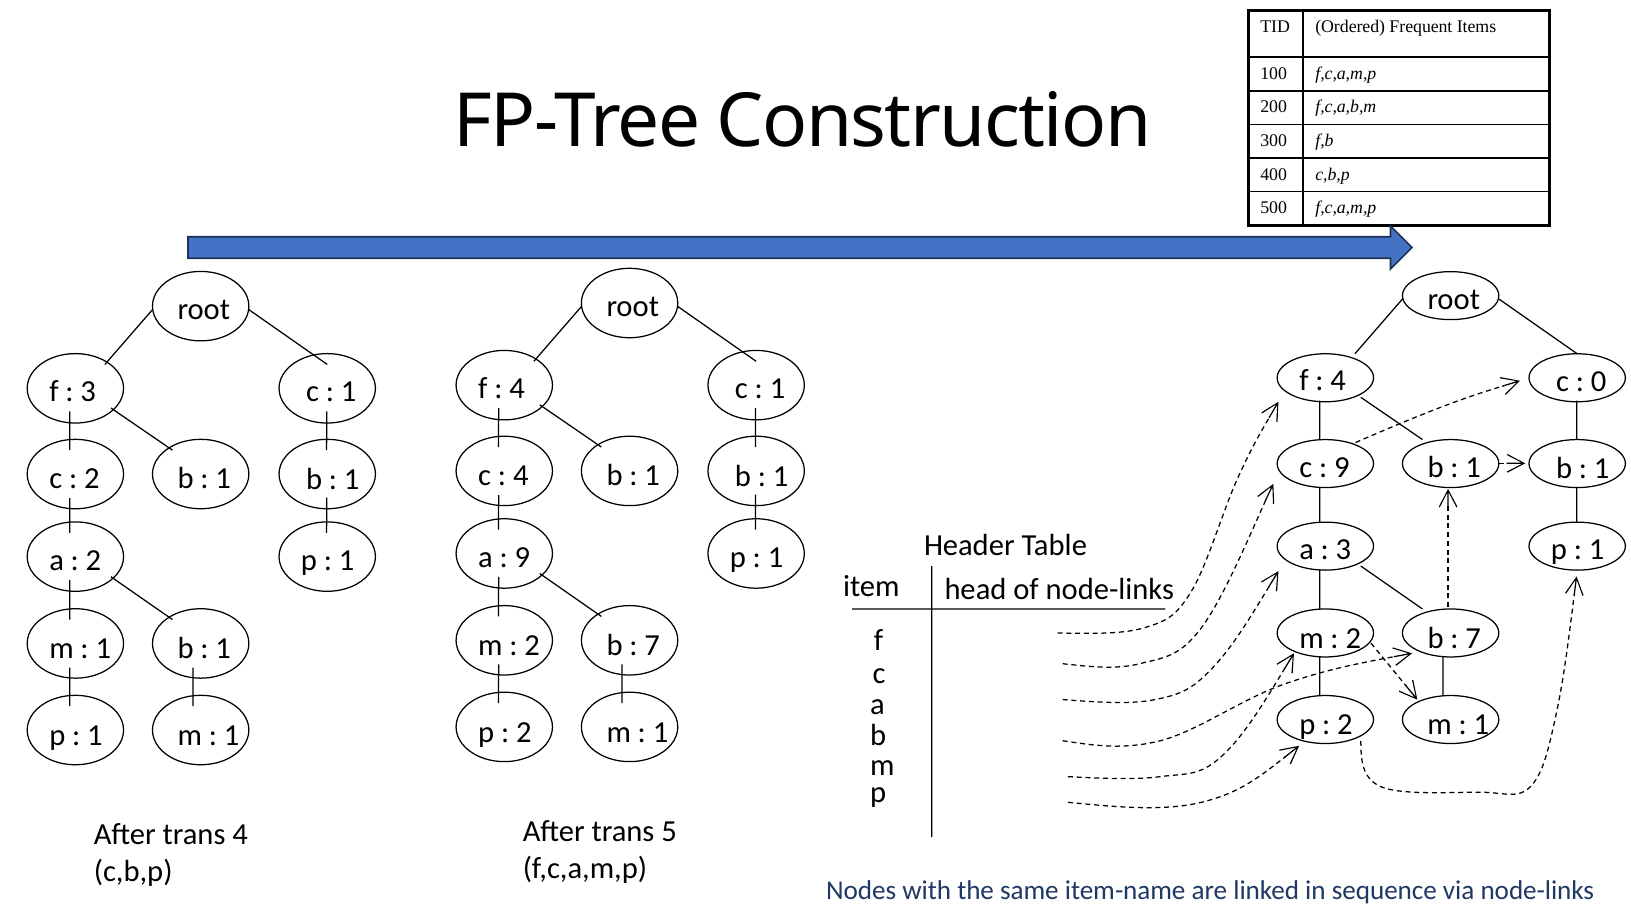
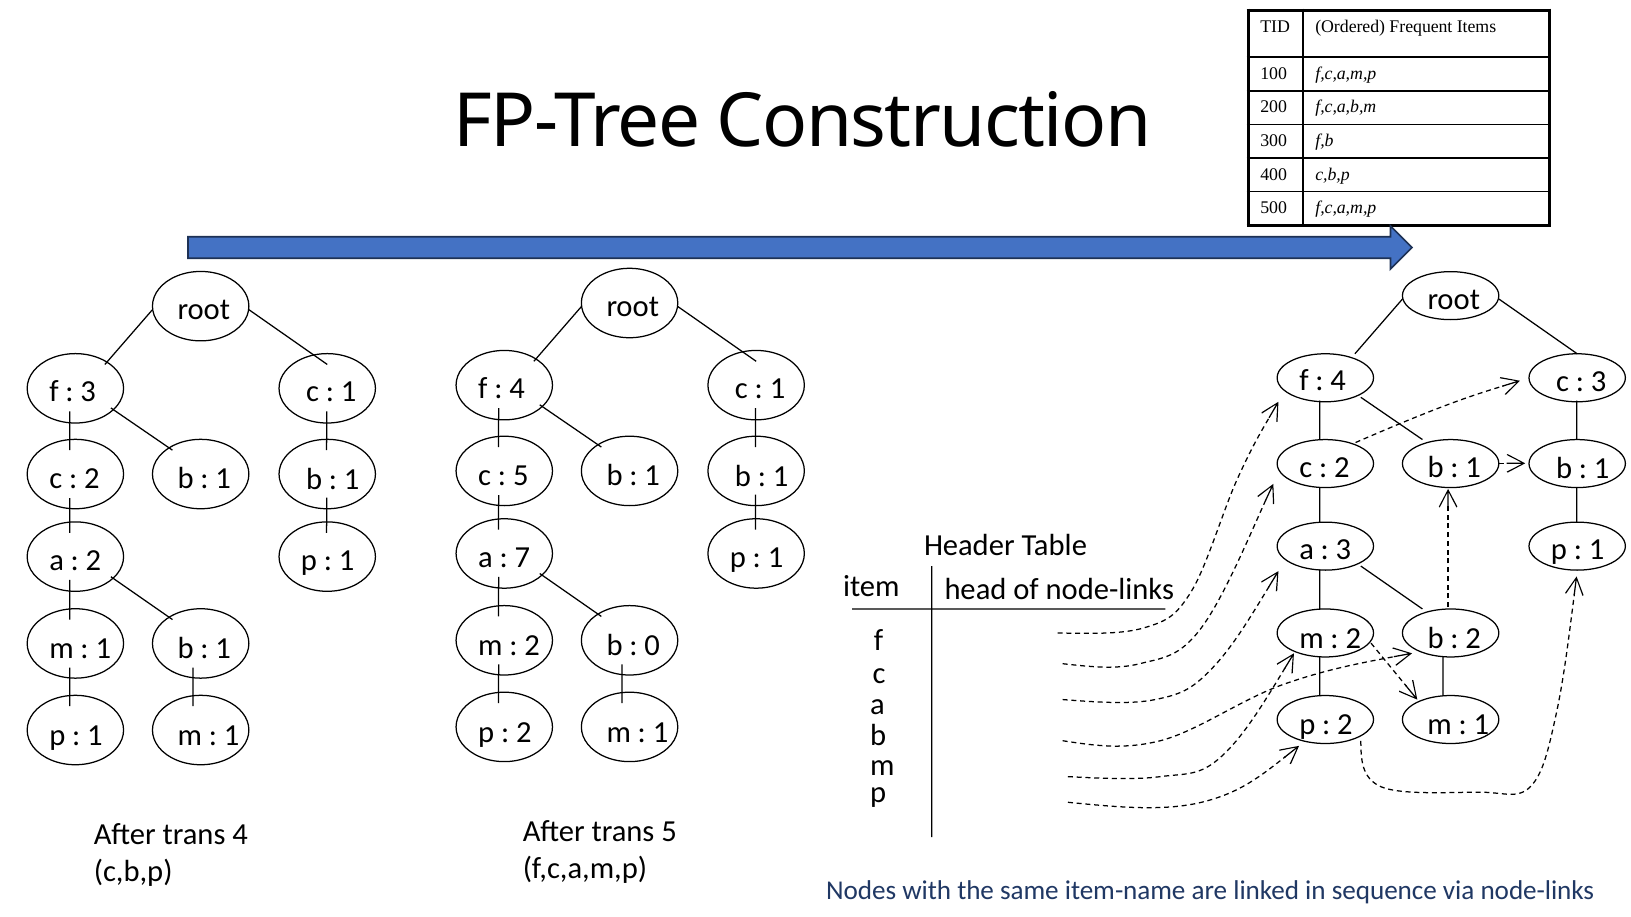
0 at (1599, 381): 0 -> 3
9 at (1342, 468): 9 -> 2
4 at (521, 475): 4 -> 5
9 at (522, 558): 9 -> 7
7 at (1473, 638): 7 -> 2
7 at (652, 646): 7 -> 0
